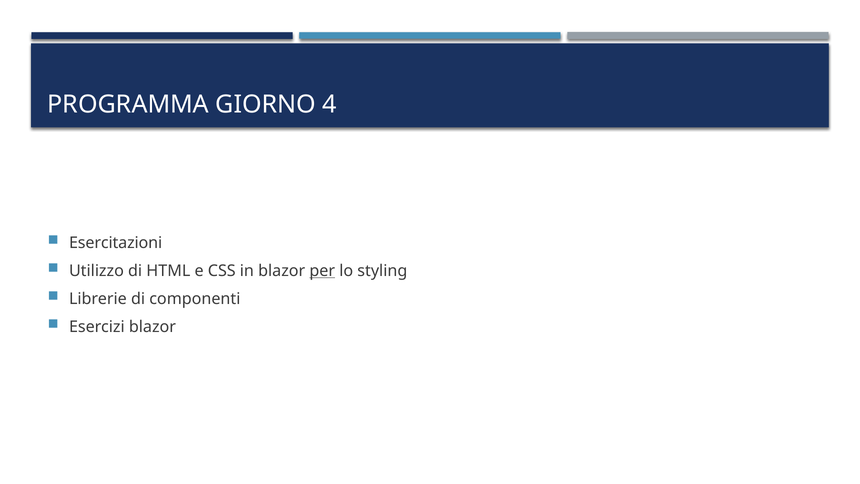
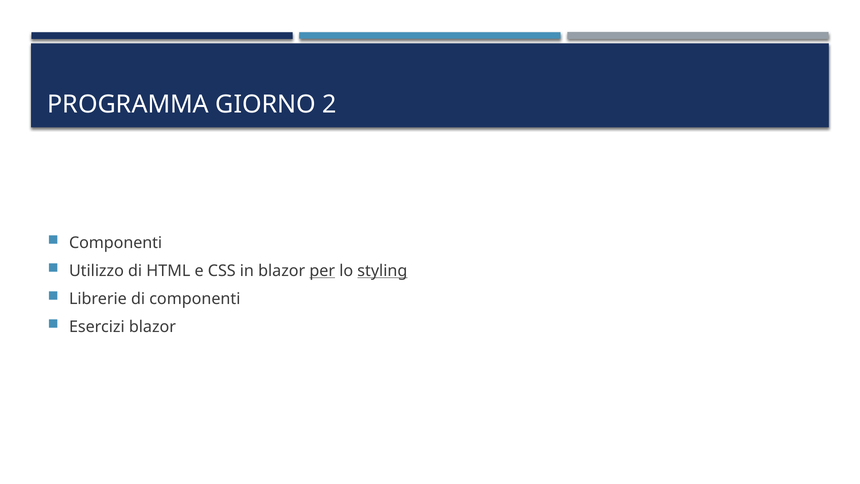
4: 4 -> 2
Esercitazioni at (116, 243): Esercitazioni -> Componenti
styling underline: none -> present
